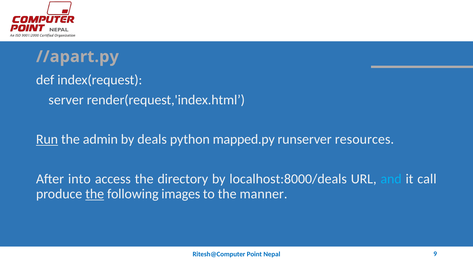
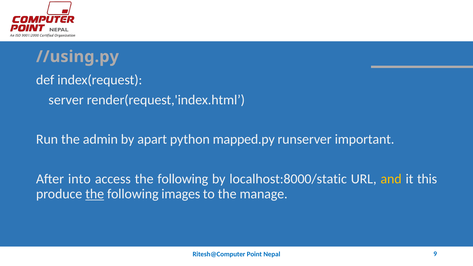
//apart.py: //apart.py -> //using.py
Run underline: present -> none
deals: deals -> apart
resources: resources -> important
access the directory: directory -> following
localhost:8000/deals: localhost:8000/deals -> localhost:8000/static
and colour: light blue -> yellow
call: call -> this
manner: manner -> manage
